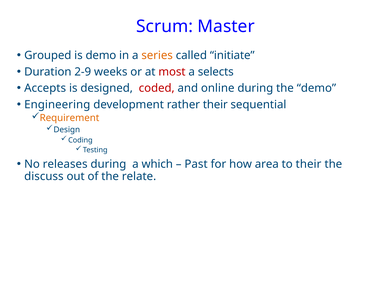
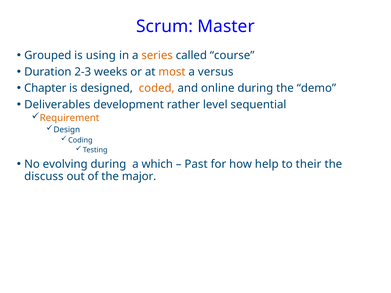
is demo: demo -> using
initiate: initiate -> course
2-9: 2-9 -> 2-3
most colour: red -> orange
selects: selects -> versus
Accepts: Accepts -> Chapter
coded colour: red -> orange
Engineering: Engineering -> Deliverables
rather their: their -> level
releases: releases -> evolving
area: area -> help
relate: relate -> major
